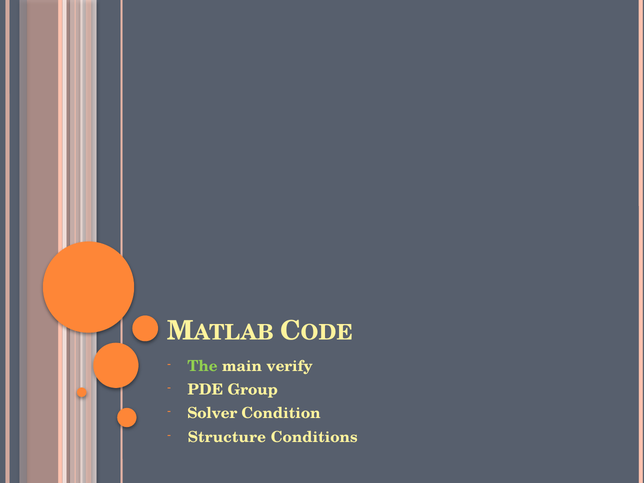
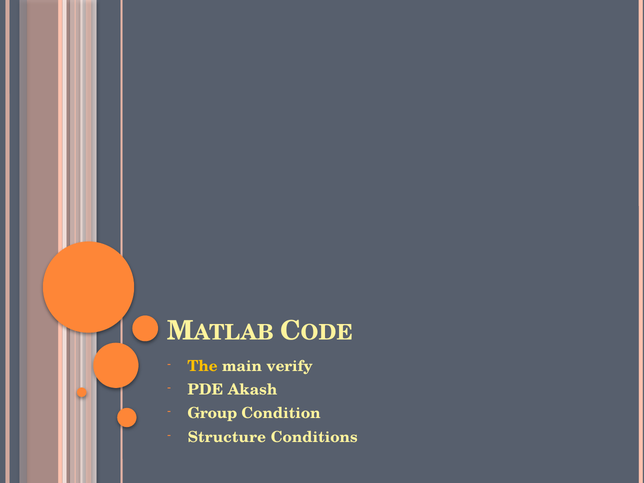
The colour: light green -> yellow
Group: Group -> Akash
Solver: Solver -> Group
